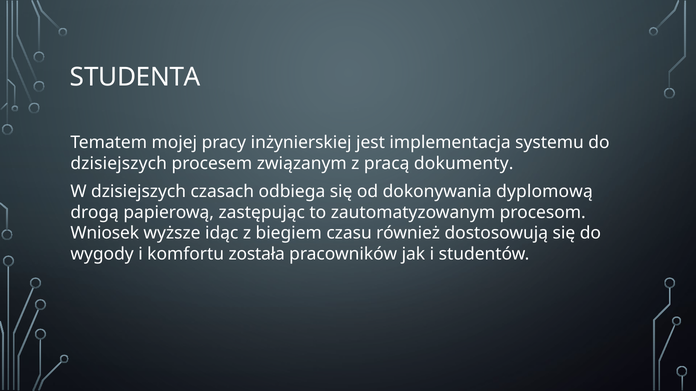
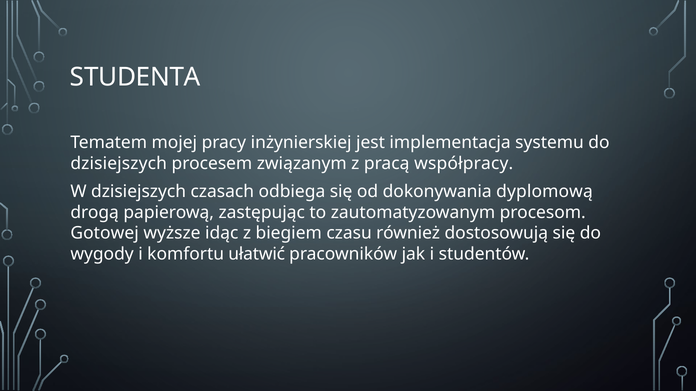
dokumenty: dokumenty -> współpracy
Wniosek: Wniosek -> Gotowej
została: została -> ułatwić
